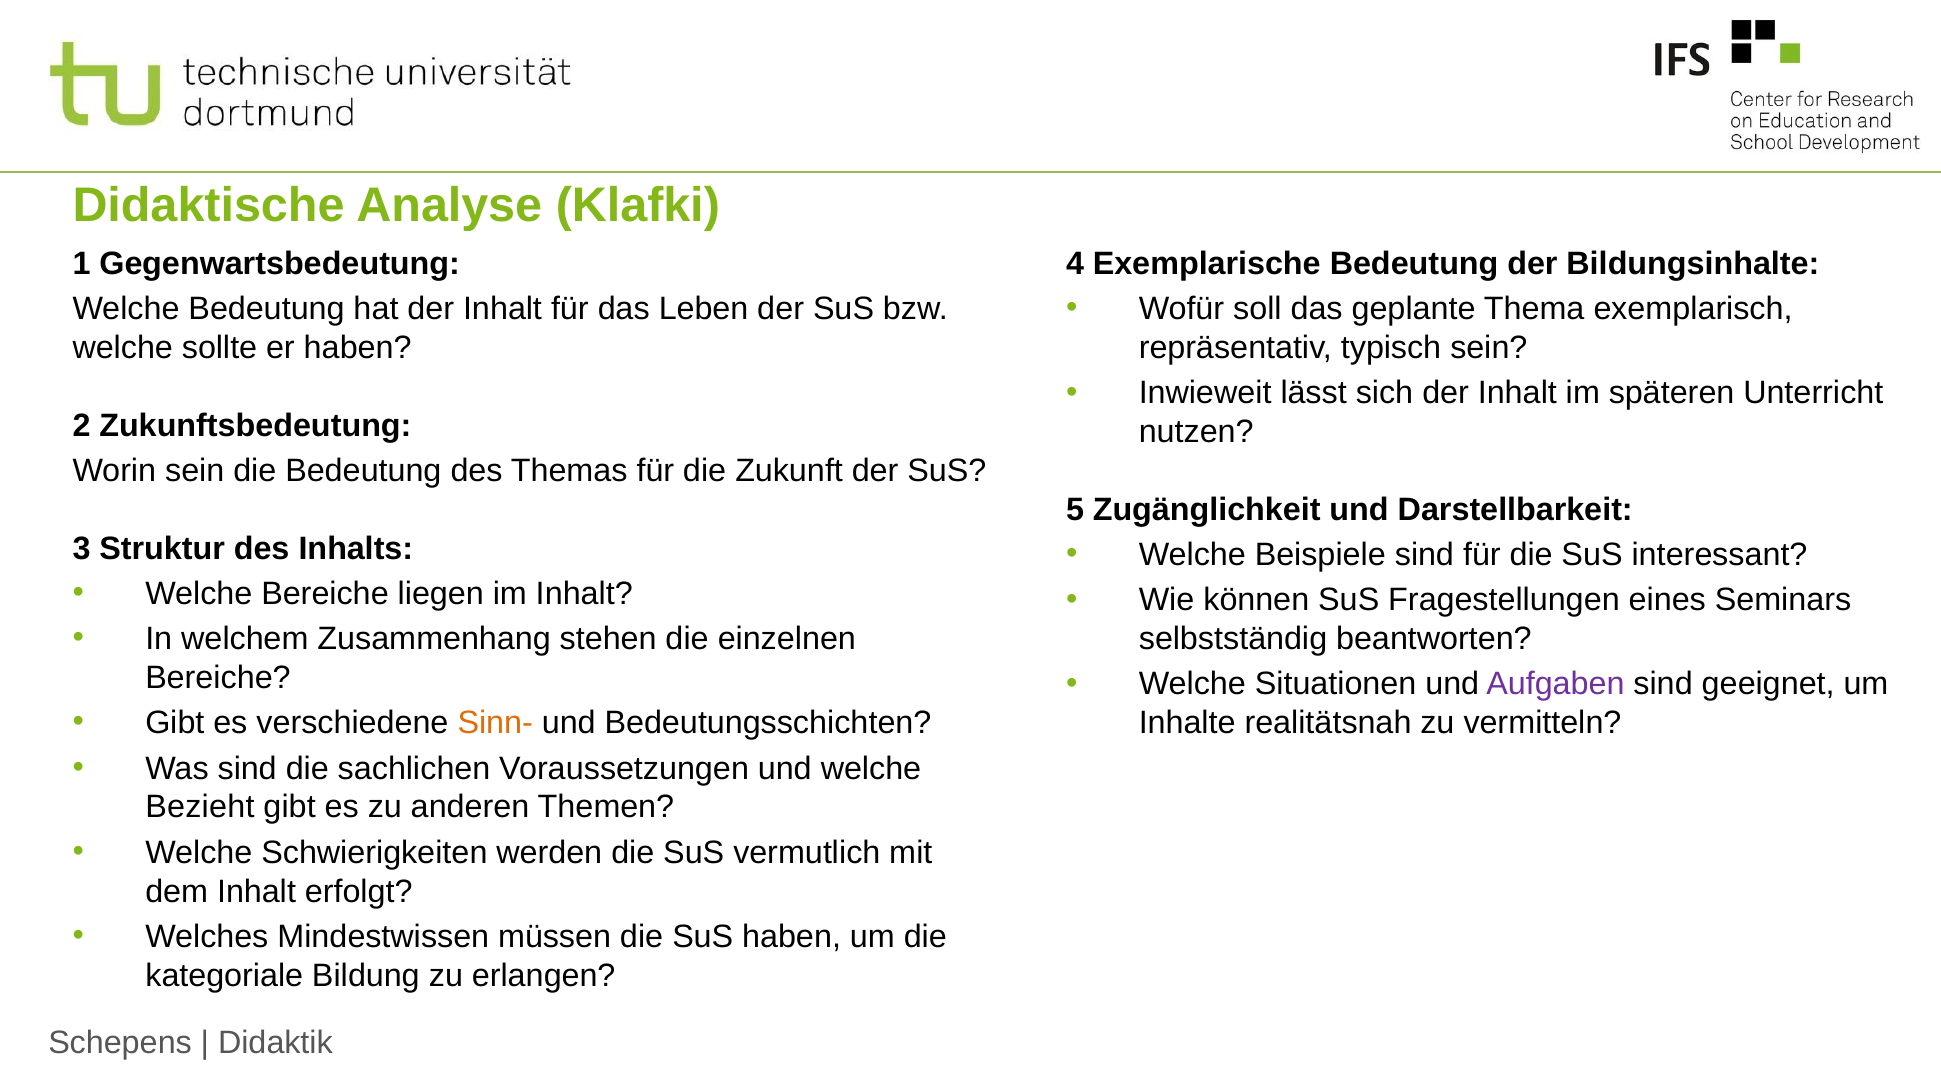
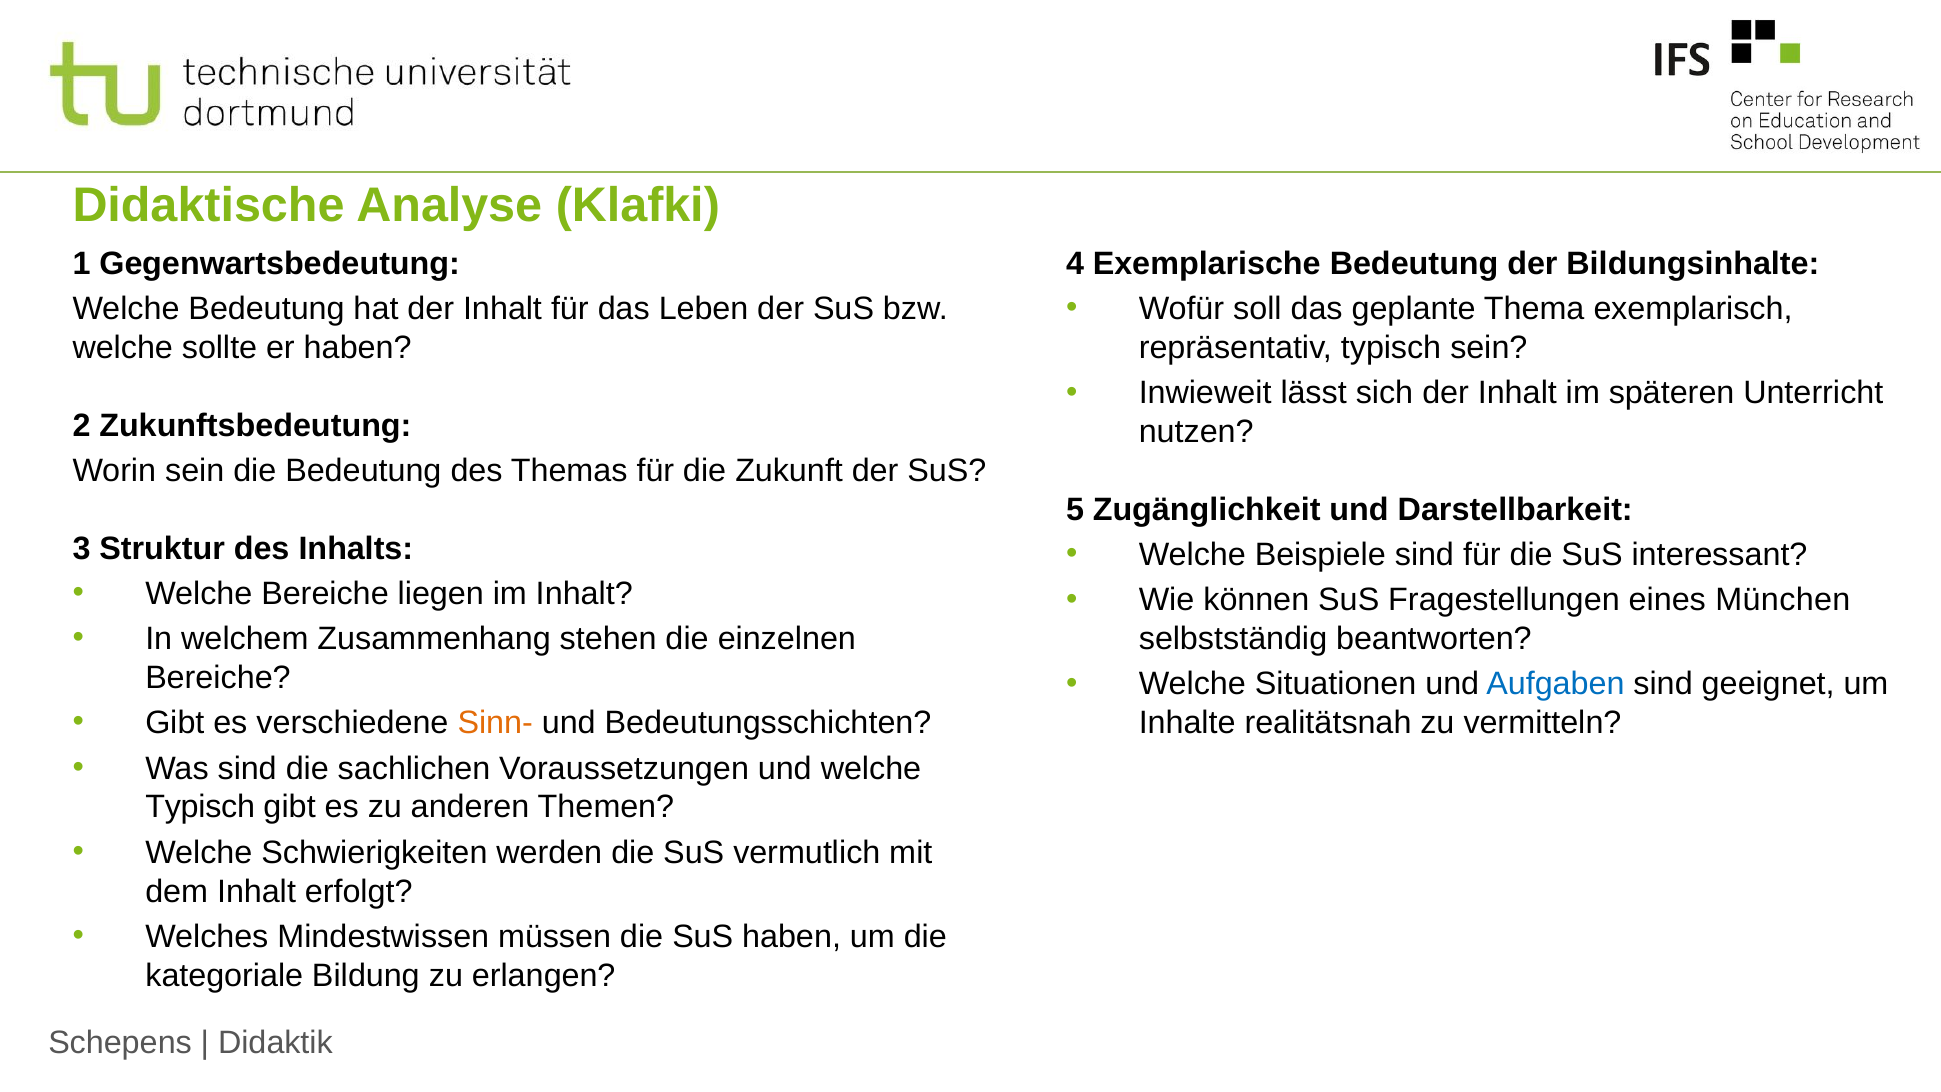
Seminars: Seminars -> München
Aufgaben colour: purple -> blue
Bezieht at (200, 807): Bezieht -> Typisch
